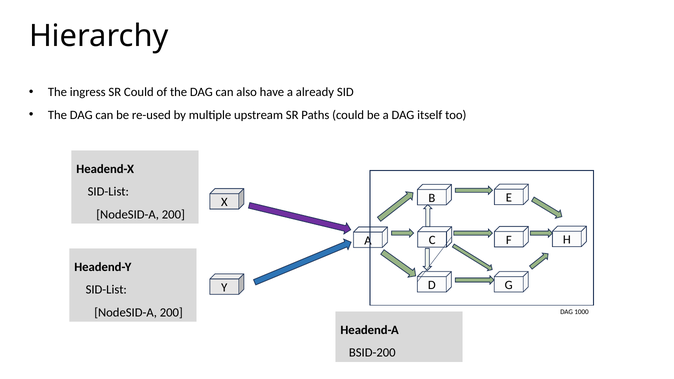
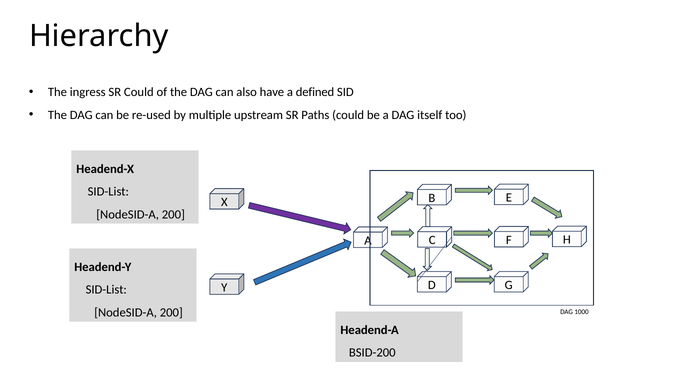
already: already -> defined
